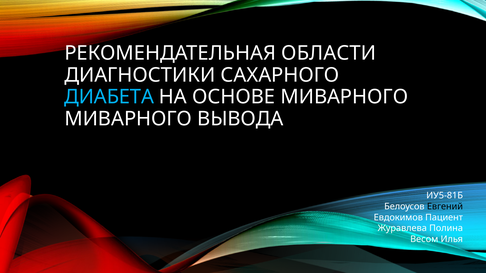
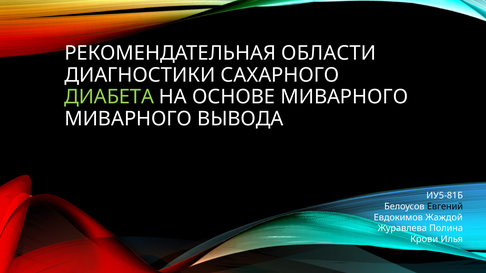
ДИАБЕТА colour: light blue -> light green
Пациент: Пациент -> Жаждой
Весом: Весом -> Крови
